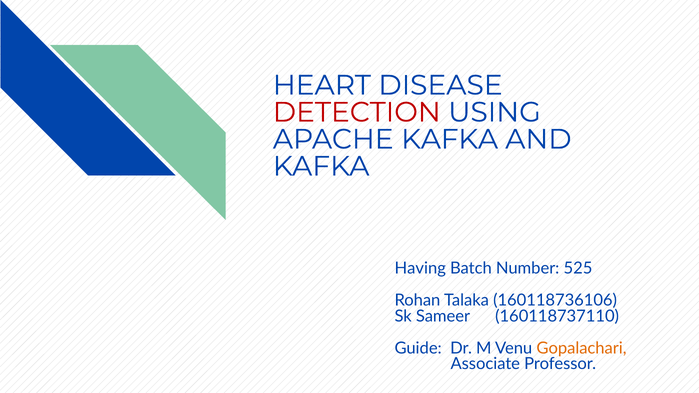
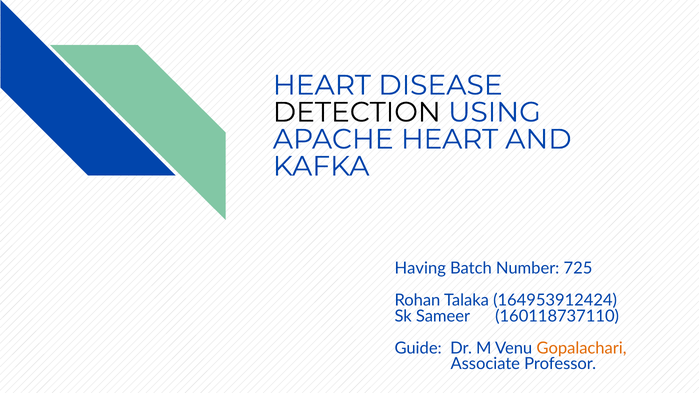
DETECTION colour: red -> black
APACHE KAFKA: KAFKA -> HEART
525: 525 -> 725
160118736106: 160118736106 -> 164953912424
